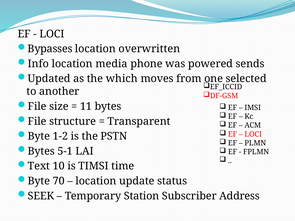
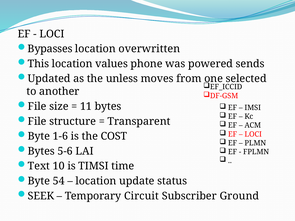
Info: Info -> This
media: media -> values
which: which -> unless
1-2: 1-2 -> 1-6
PSTN: PSTN -> COST
5-1: 5-1 -> 5-6
70: 70 -> 54
Station: Station -> Circuit
Address: Address -> Ground
